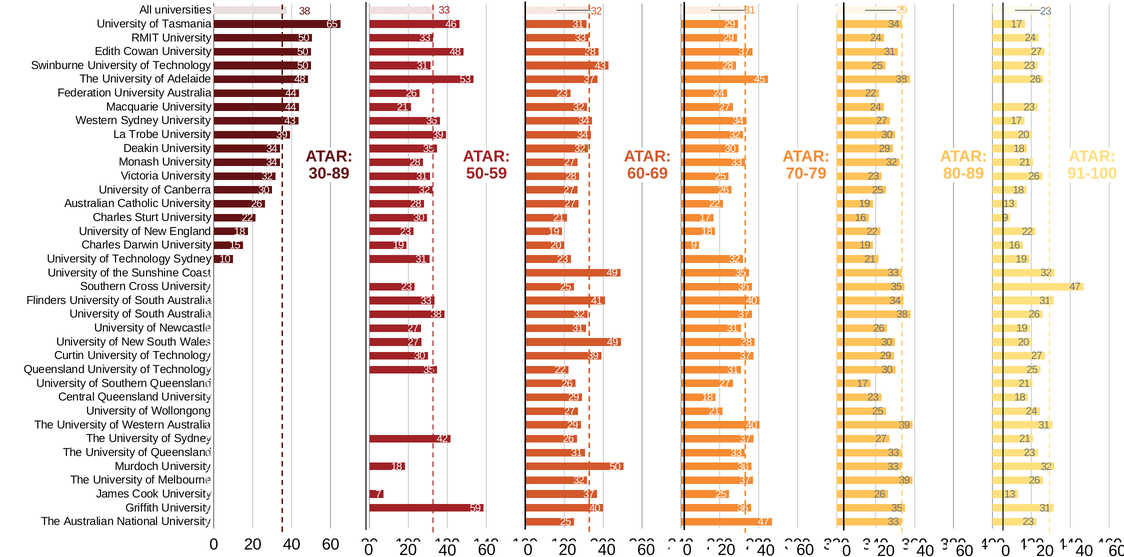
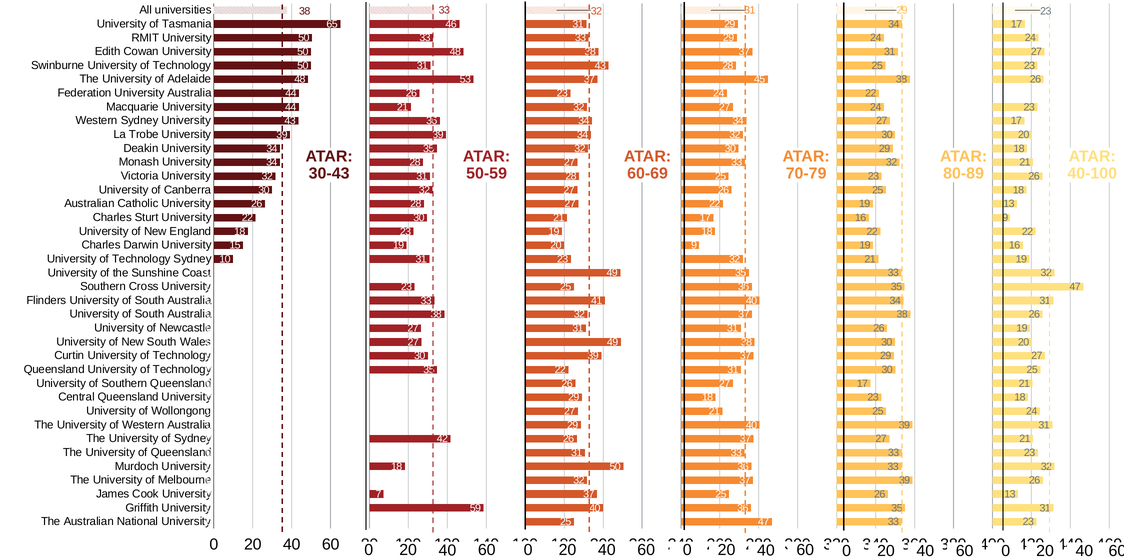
30-89: 30-89 -> 30-43
91-100: 91-100 -> 40-100
